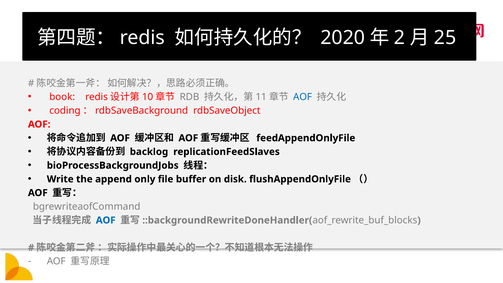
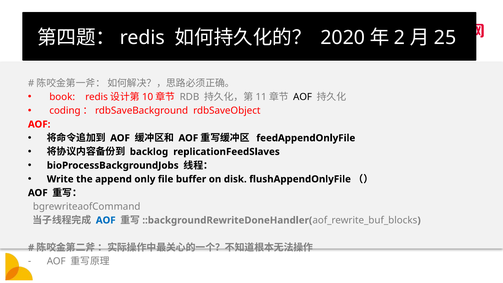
AOF at (303, 97) colour: blue -> black
